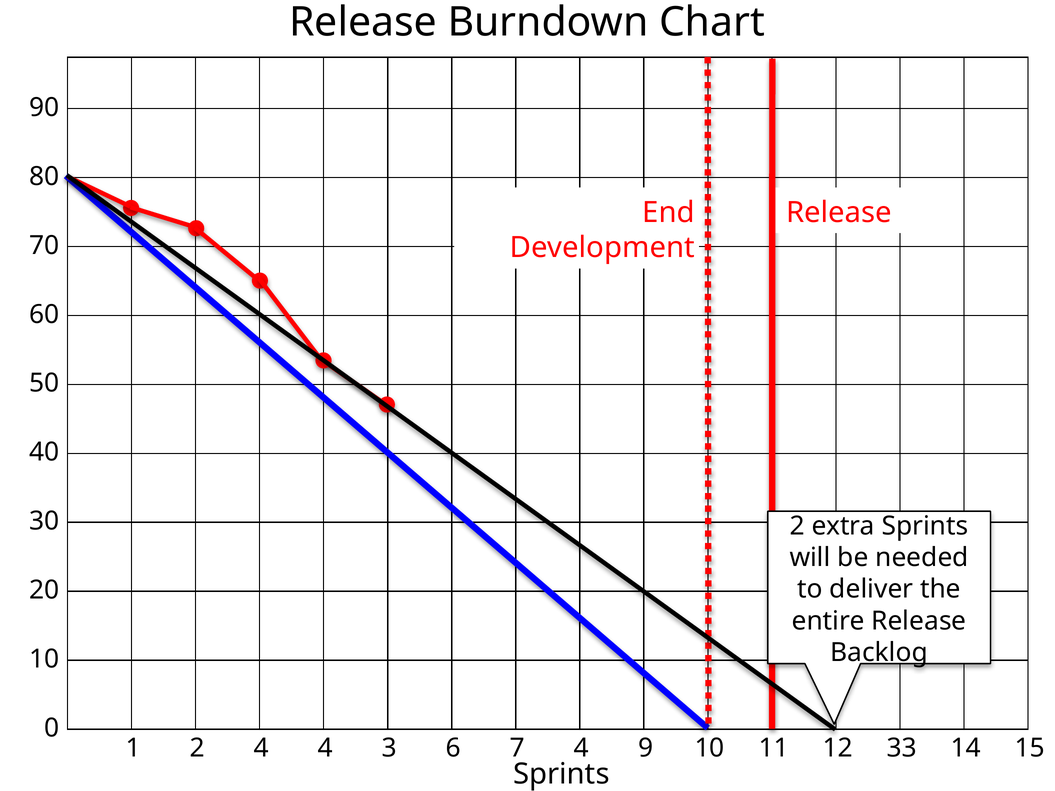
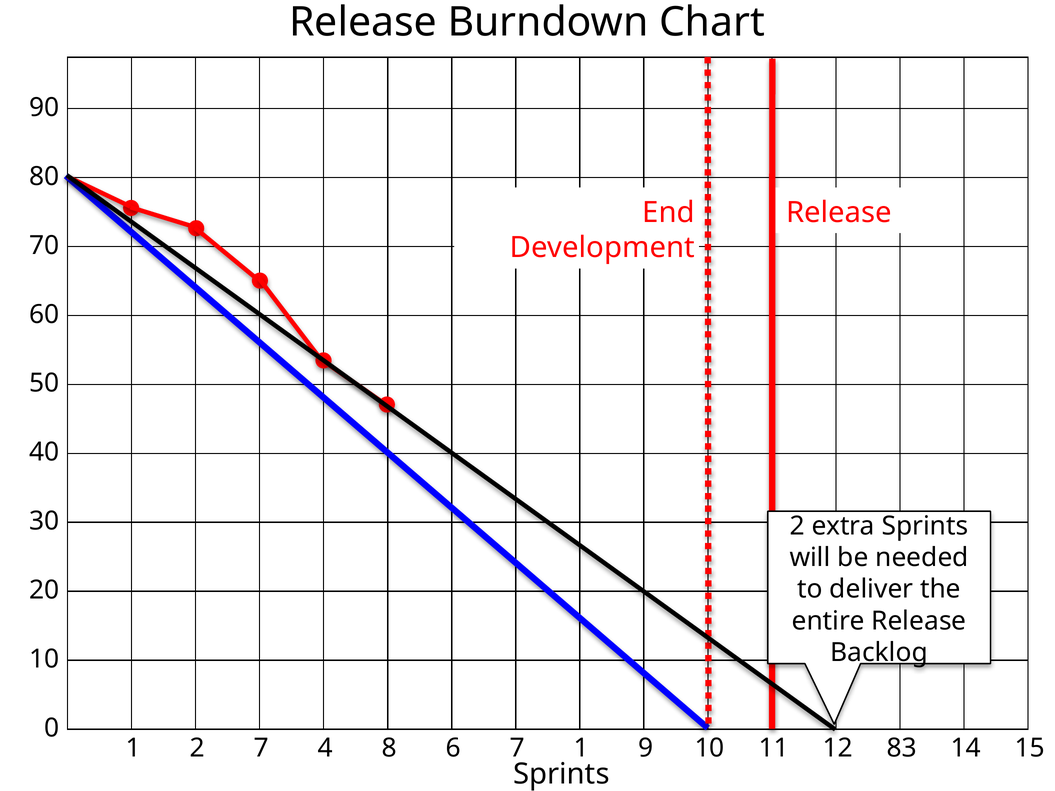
2 4: 4 -> 7
3: 3 -> 8
7 4: 4 -> 1
33: 33 -> 83
